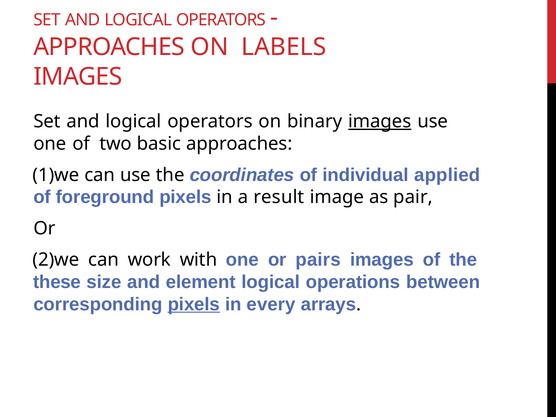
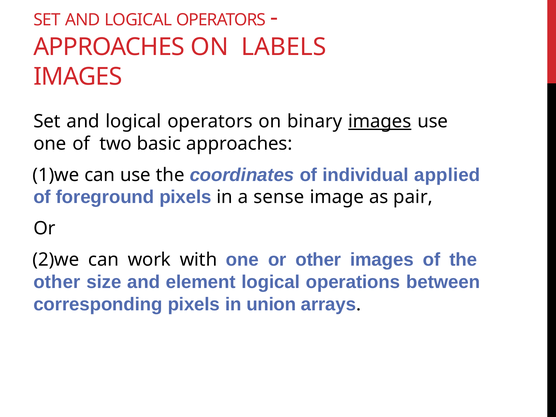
result: result -> sense
or pairs: pairs -> other
these at (57, 282): these -> other
pixels at (194, 304) underline: present -> none
every: every -> union
